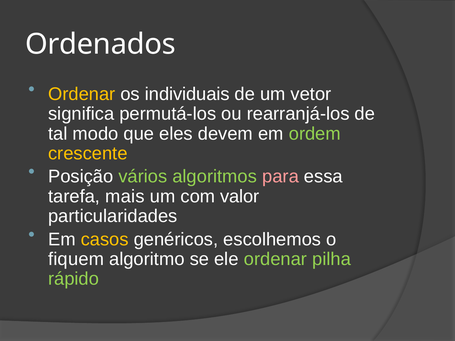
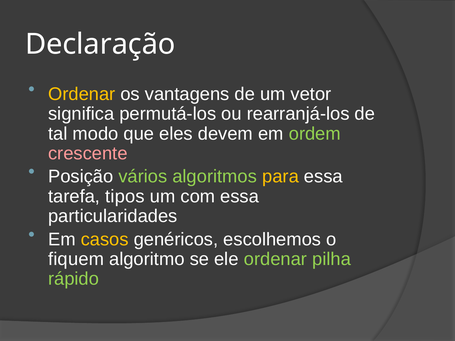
Ordenados: Ordenados -> Declaração
individuais: individuais -> vantagens
crescente colour: yellow -> pink
para colour: pink -> yellow
mais: mais -> tipos
com valor: valor -> essa
